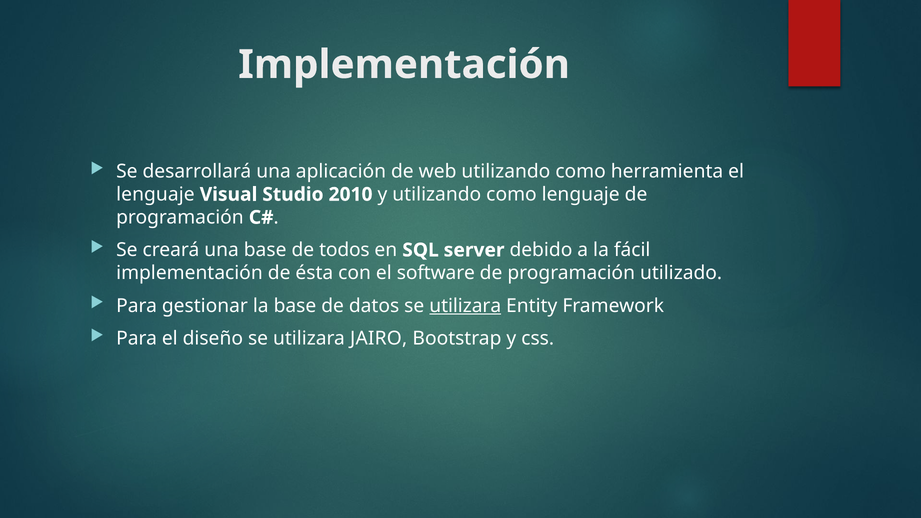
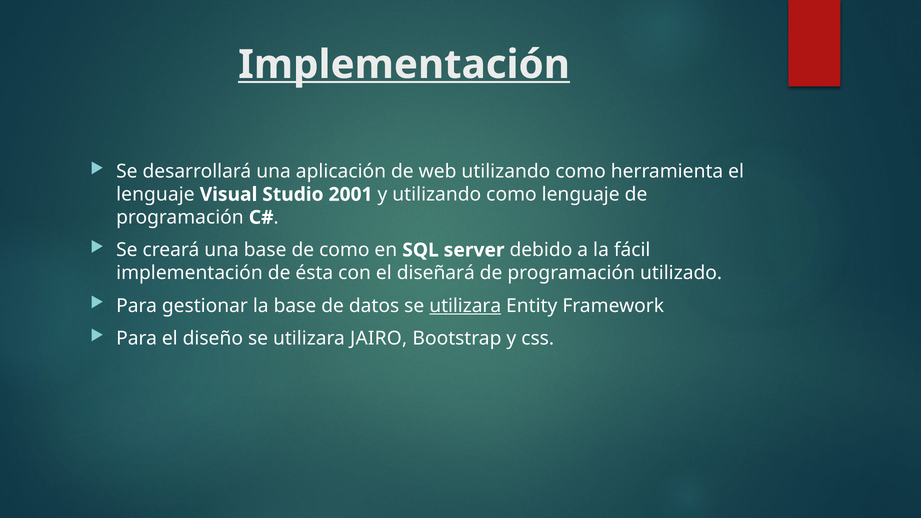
Implementación at (404, 65) underline: none -> present
2010: 2010 -> 2001
de todos: todos -> como
software: software -> diseñará
